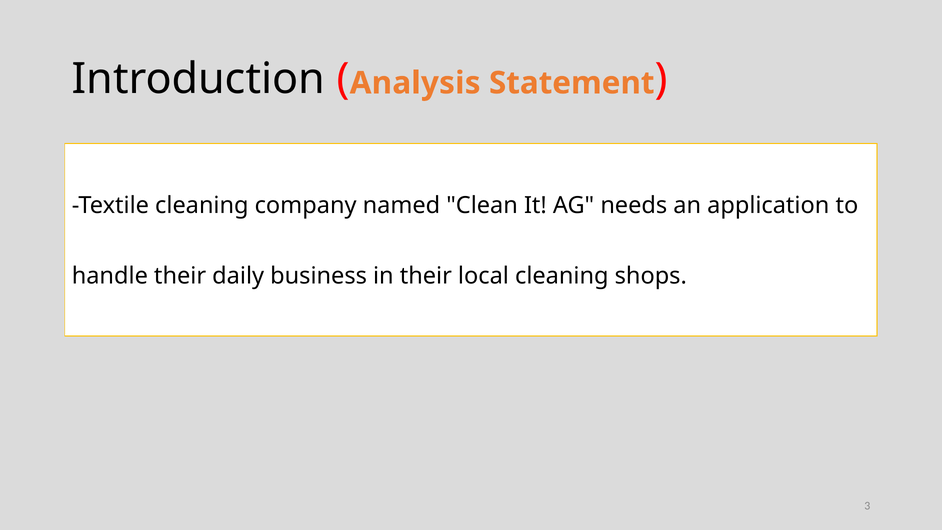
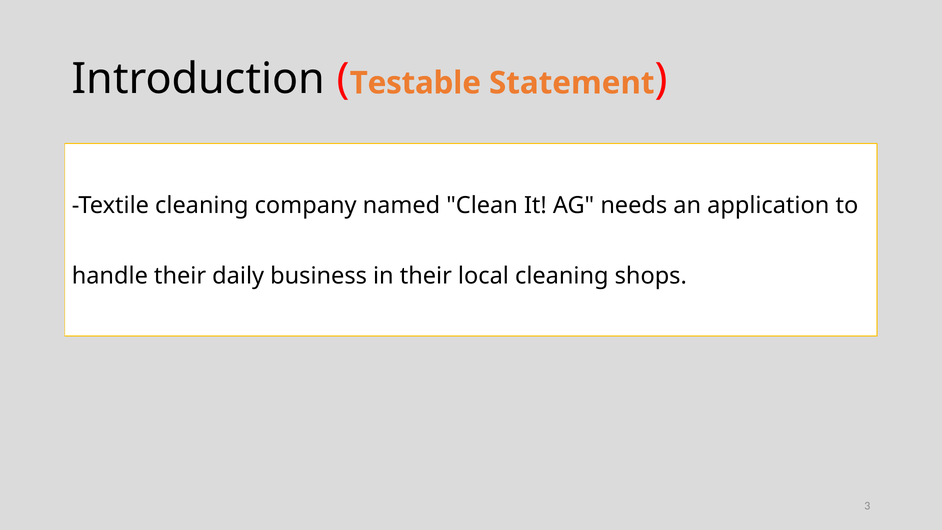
Analysis: Analysis -> Testable
